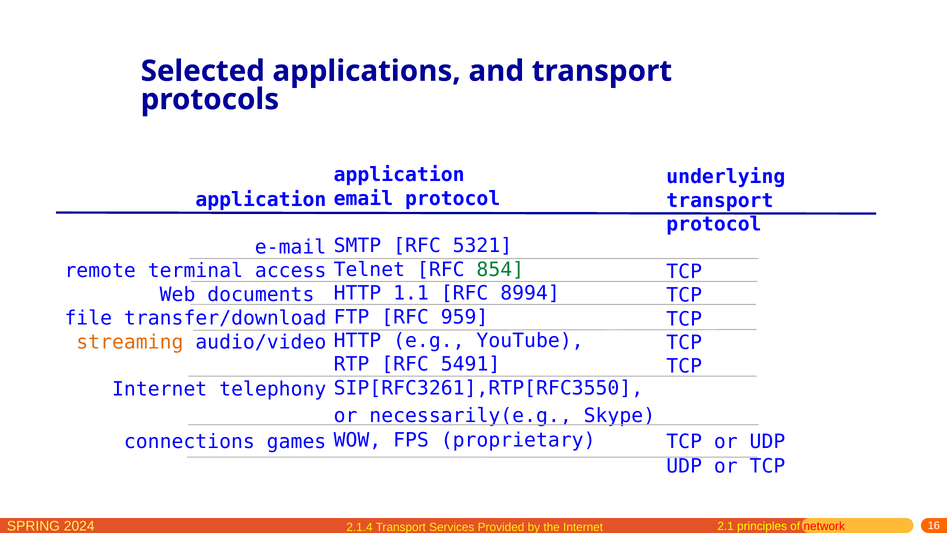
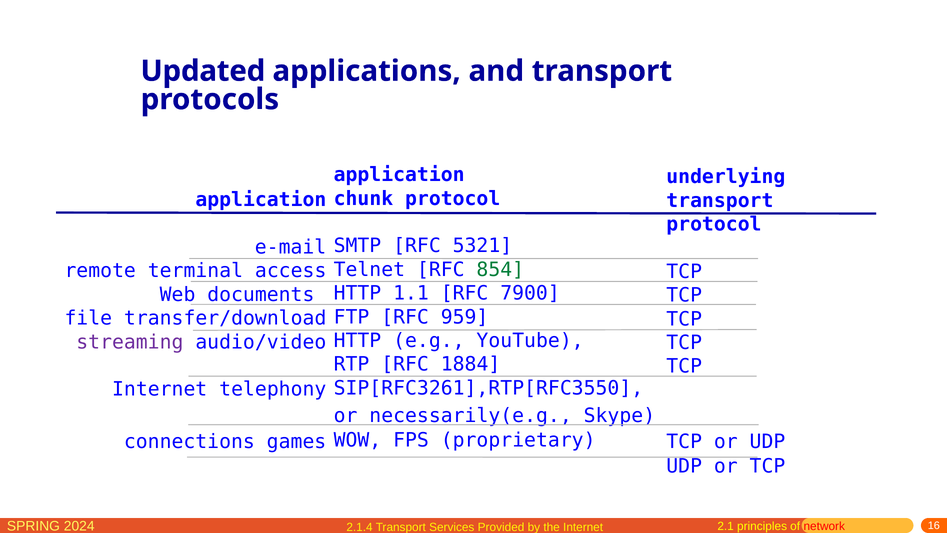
Selected: Selected -> Updated
email: email -> chunk
8994: 8994 -> 7900
streaming colour: orange -> purple
5491: 5491 -> 1884
